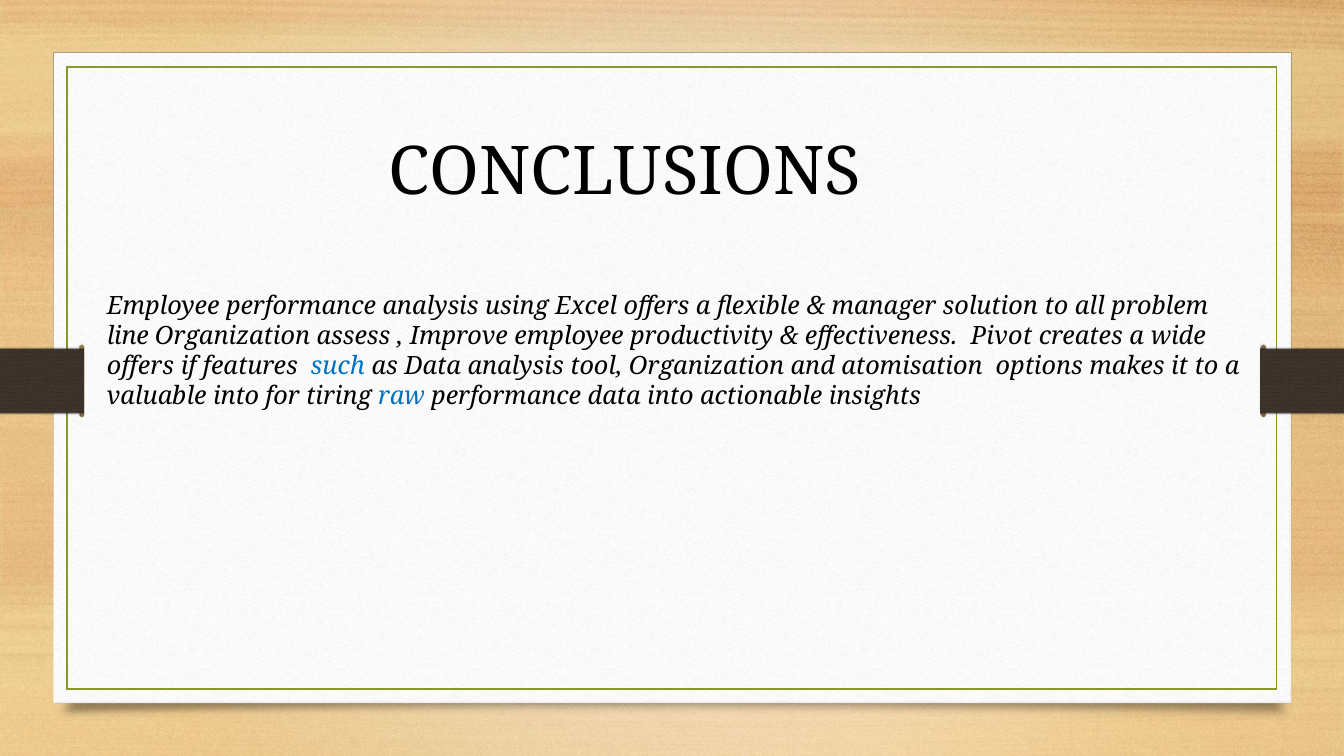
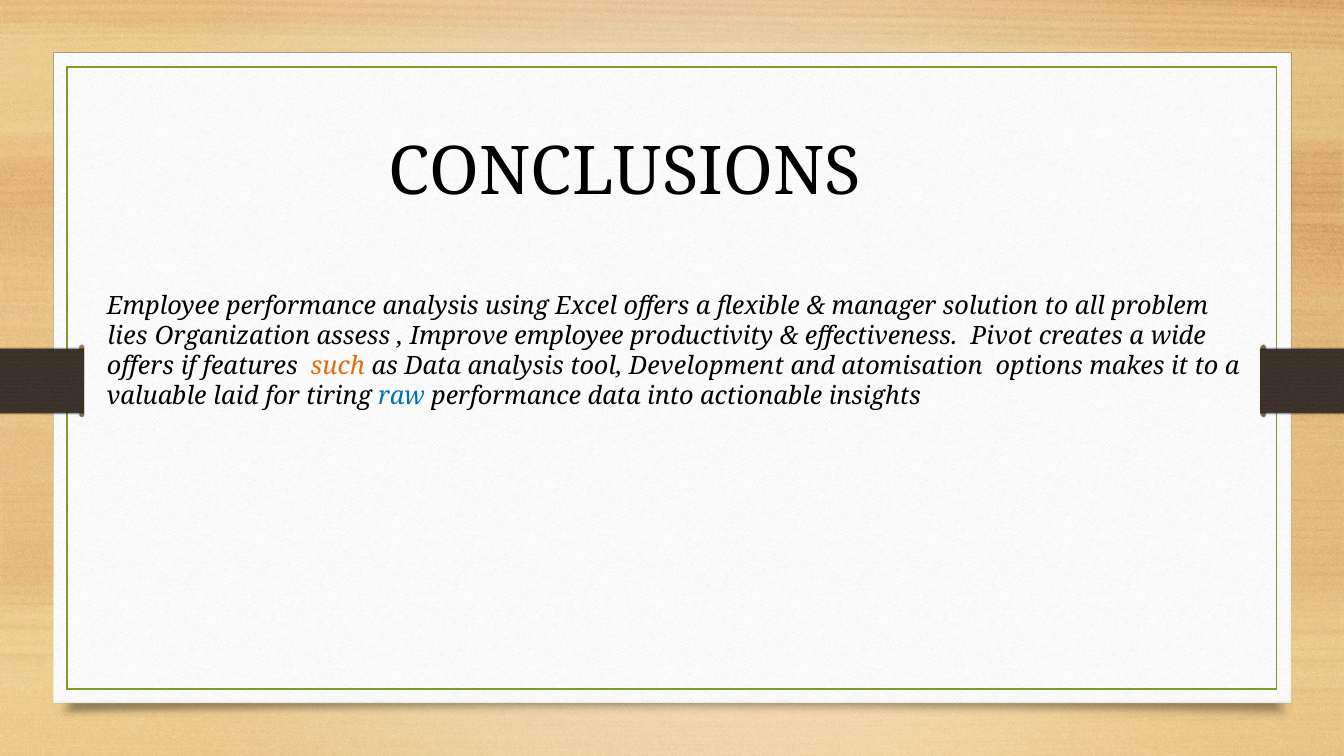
line: line -> lies
such colour: blue -> orange
tool Organization: Organization -> Development
valuable into: into -> laid
